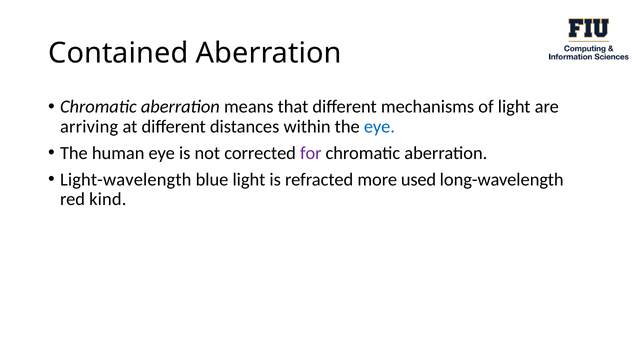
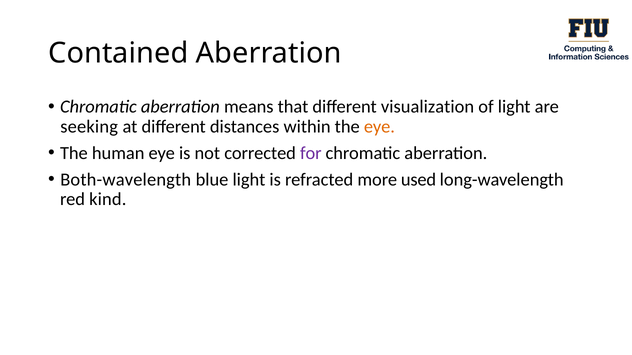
mechanisms: mechanisms -> visualization
arriving: arriving -> seeking
eye at (379, 127) colour: blue -> orange
Light-wavelength: Light-wavelength -> Both-wavelength
